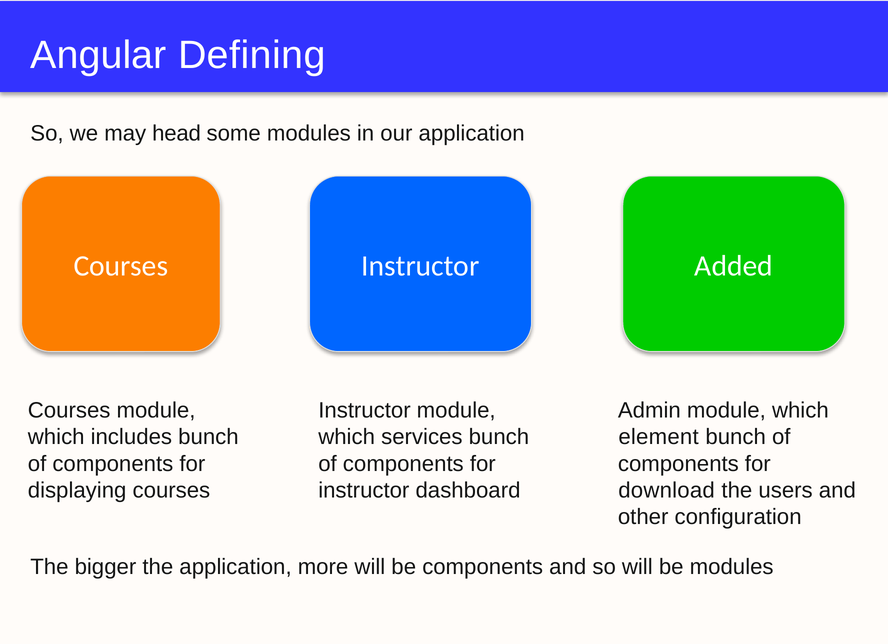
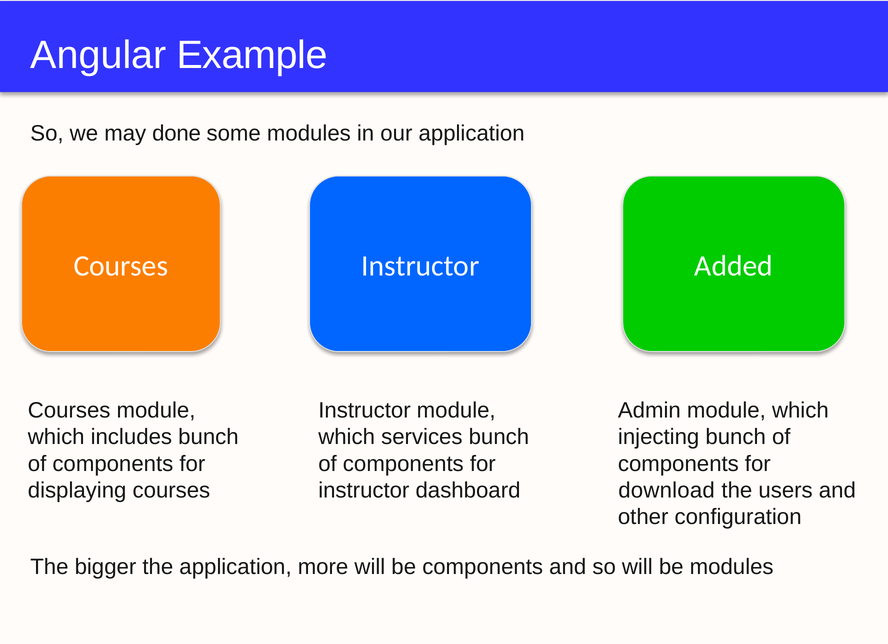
Defining: Defining -> Example
head: head -> done
element: element -> injecting
